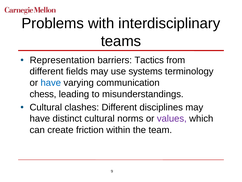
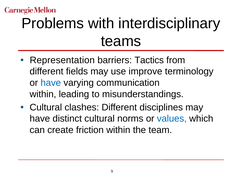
systems: systems -> improve
chess at (43, 94): chess -> within
values colour: purple -> blue
